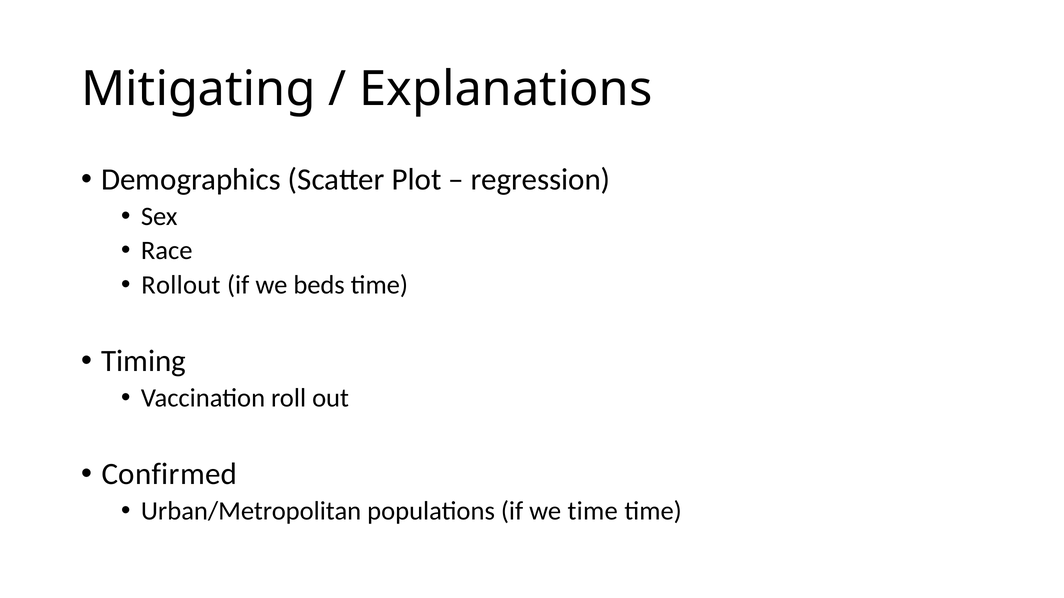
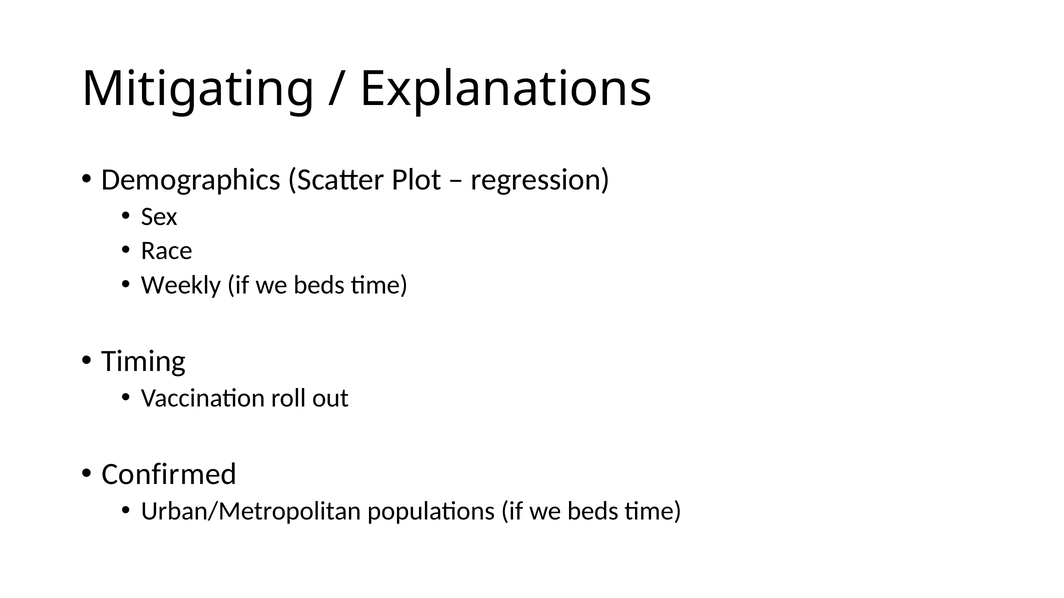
Rollout: Rollout -> Weekly
populations if we time: time -> beds
